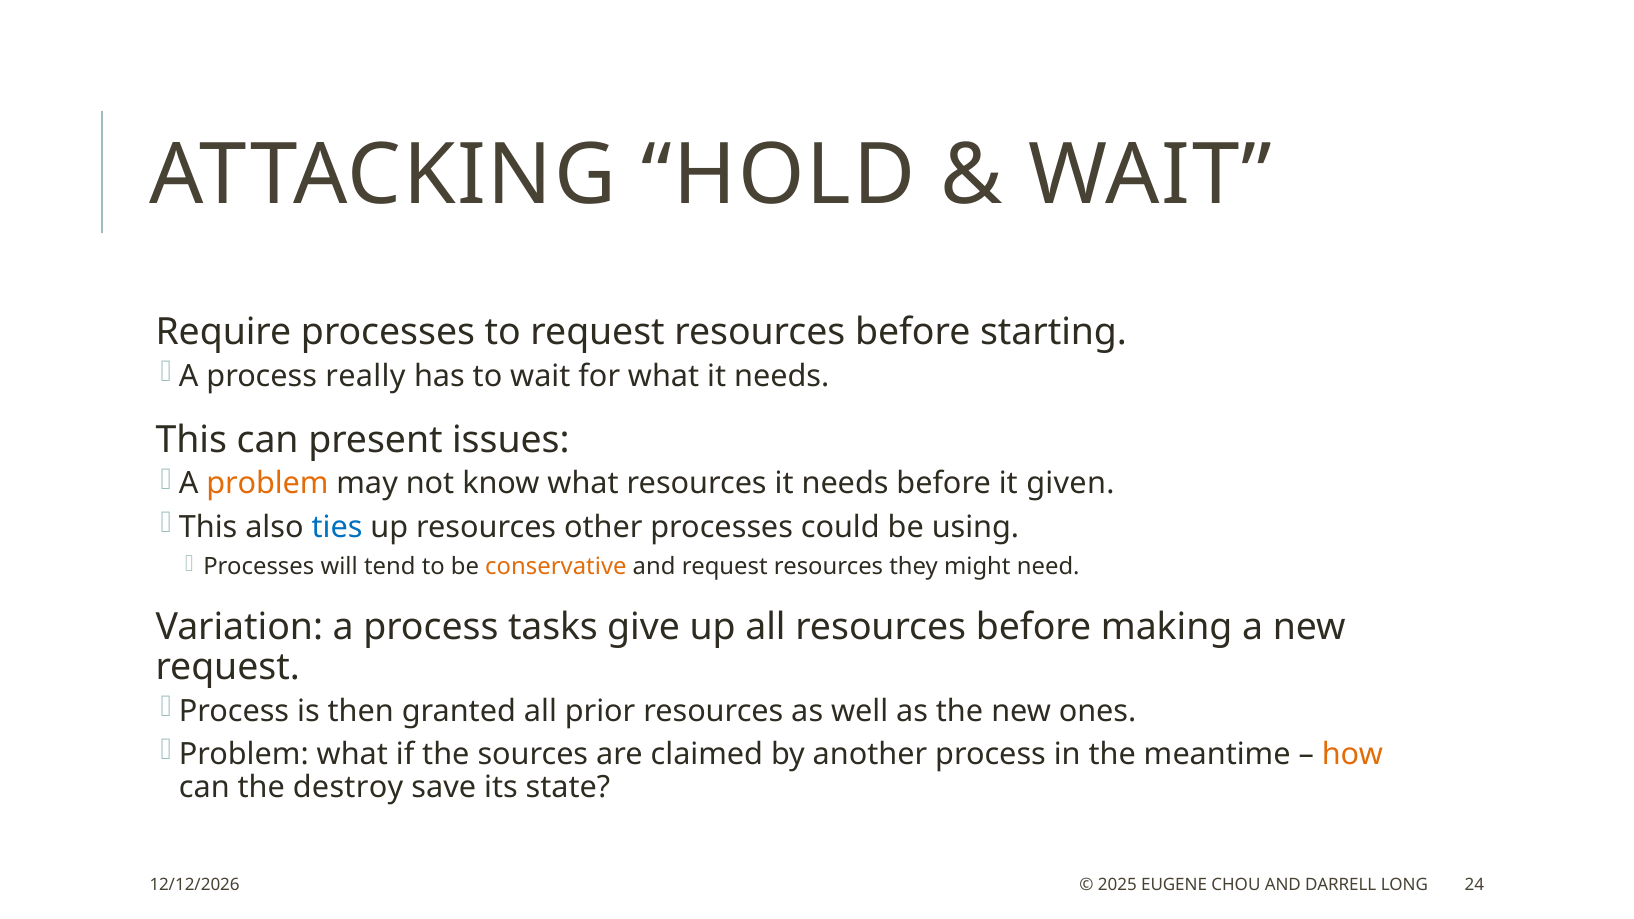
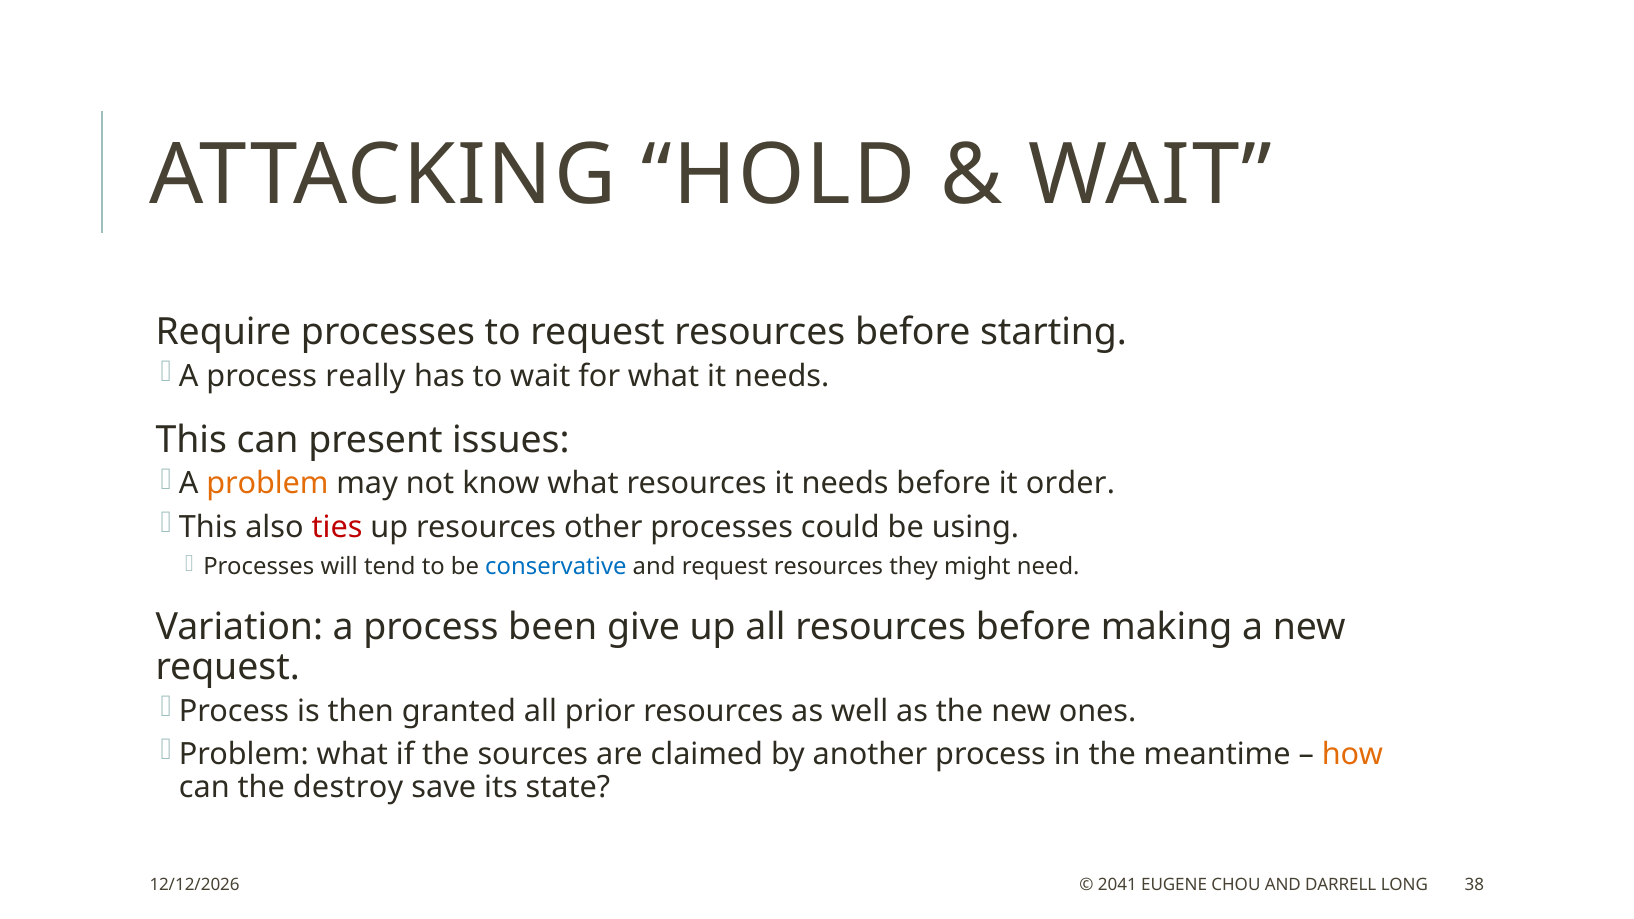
given: given -> order
ties colour: blue -> red
conservative colour: orange -> blue
tasks: tasks -> been
2025: 2025 -> 2041
24: 24 -> 38
